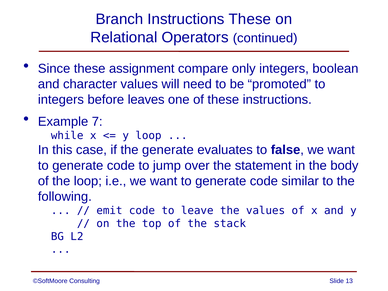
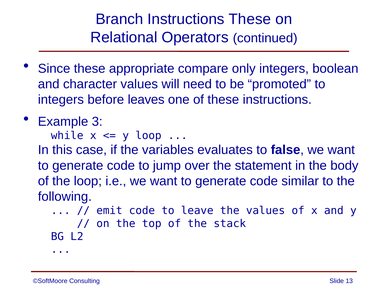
assignment: assignment -> appropriate
7: 7 -> 3
the generate: generate -> variables
